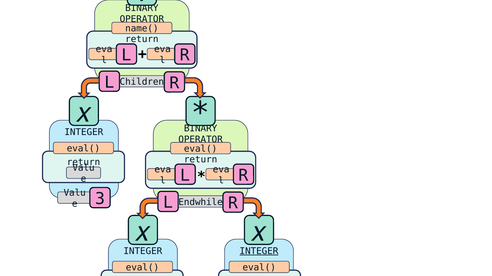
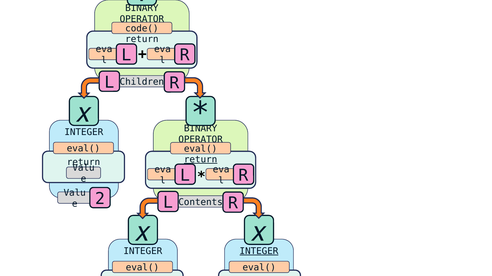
name(: name( -> code(
return at (201, 160) underline: none -> present
Endwhile: Endwhile -> Contents
3: 3 -> 2
